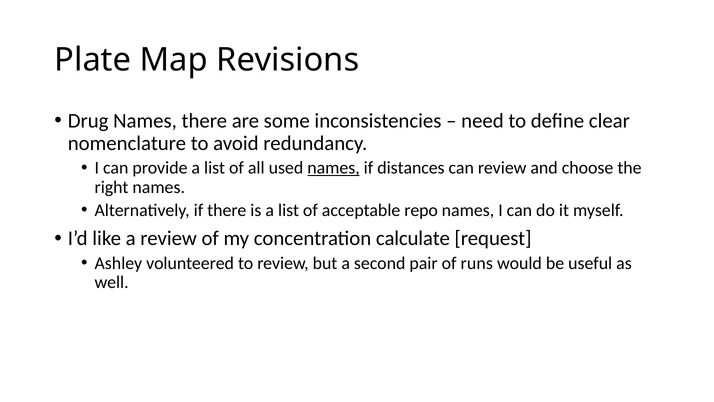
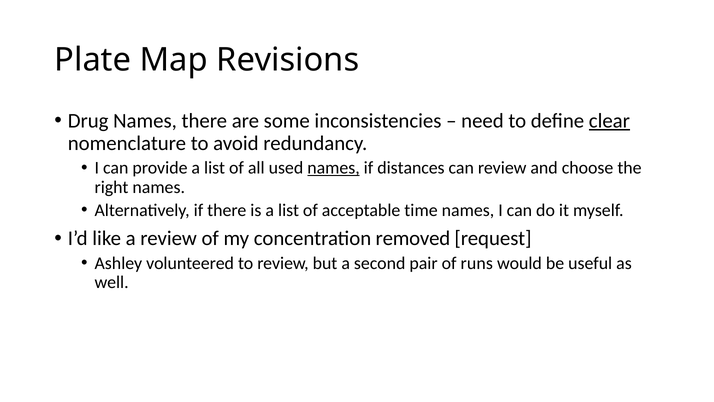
clear underline: none -> present
repo: repo -> time
calculate: calculate -> removed
